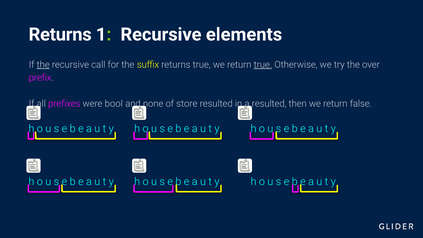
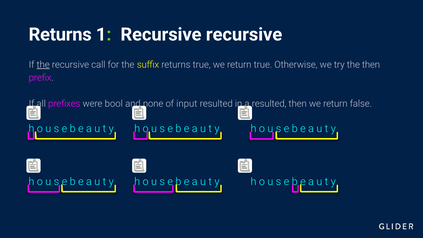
Recursive elements: elements -> recursive
true at (263, 65) underline: present -> none
the over: over -> then
store: store -> input
